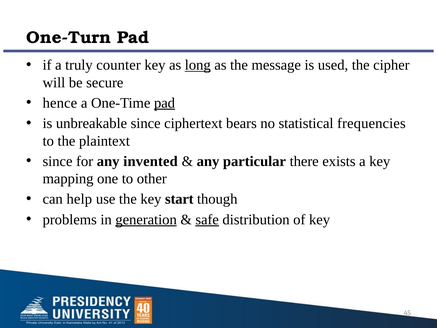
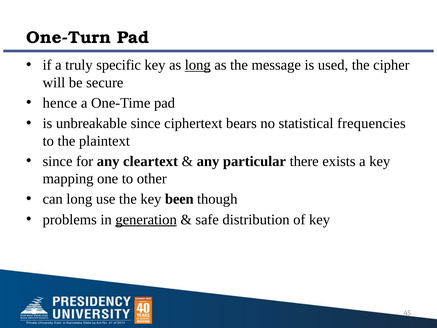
counter: counter -> specific
pad at (165, 103) underline: present -> none
invented: invented -> cleartext
can help: help -> long
start: start -> been
safe underline: present -> none
